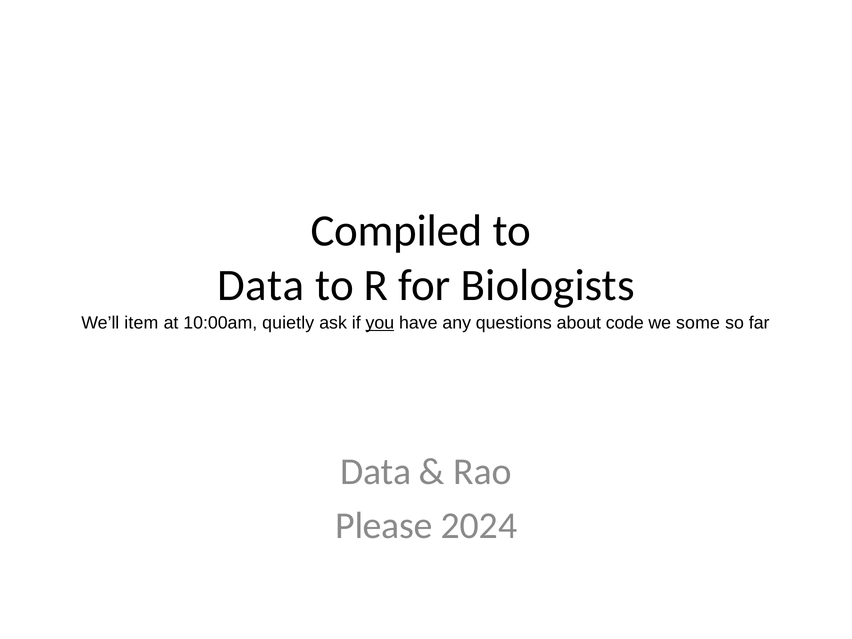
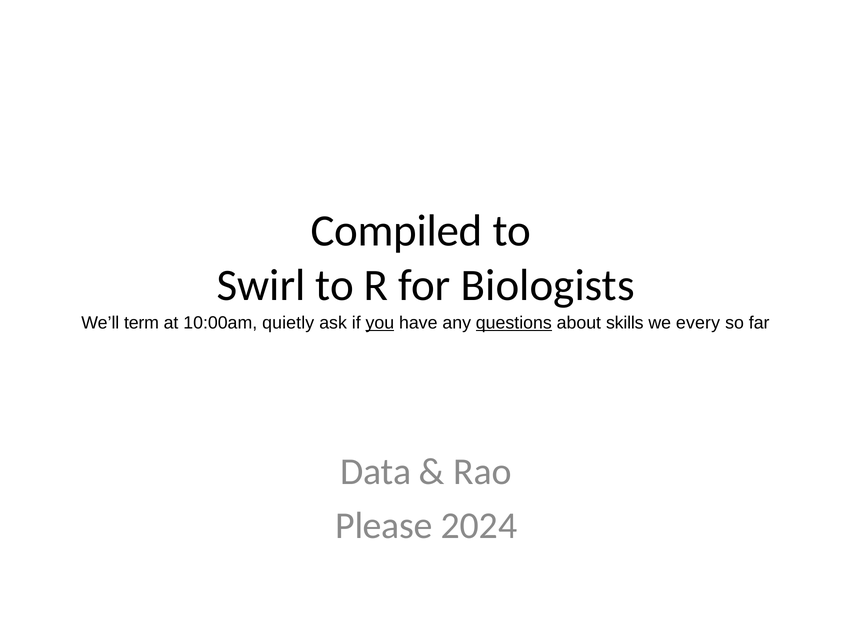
Data at (261, 286): Data -> Swirl
item: item -> term
questions underline: none -> present
code: code -> skills
some: some -> every
